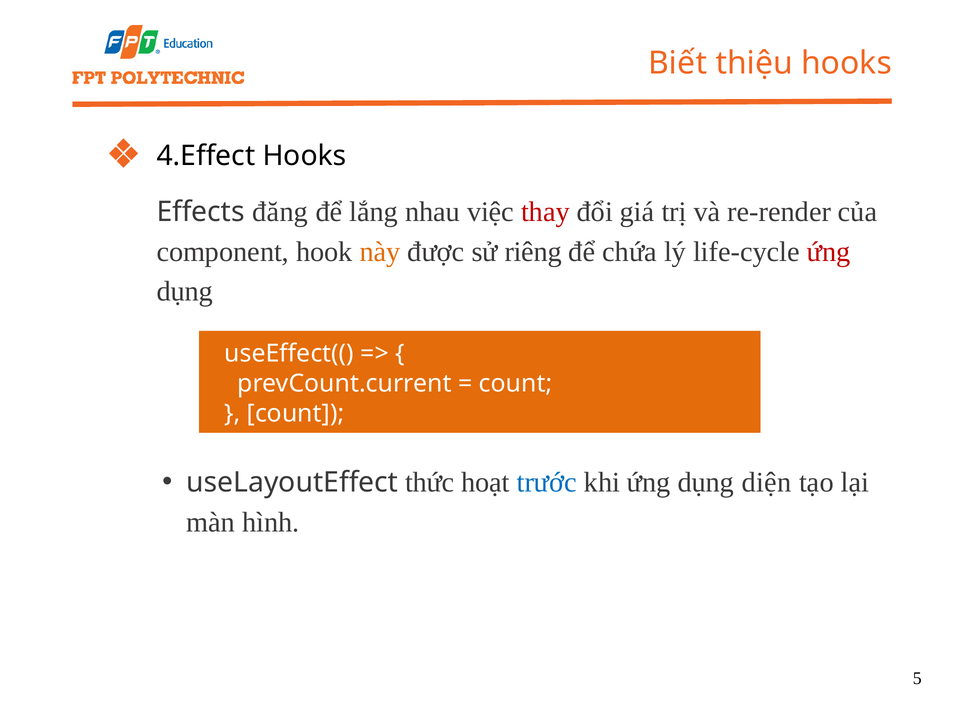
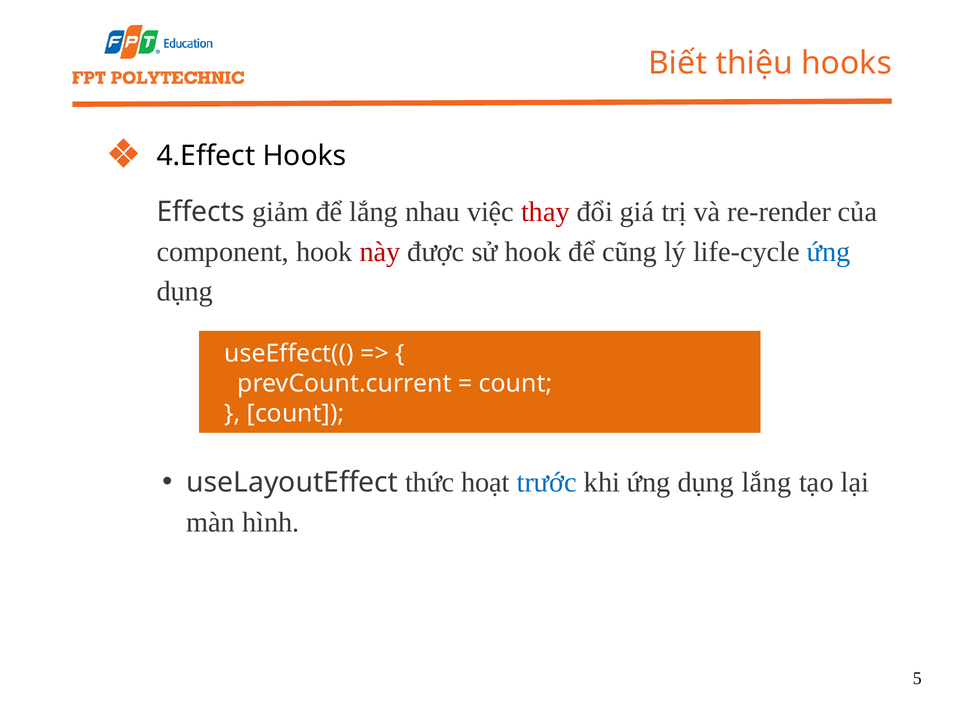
đăng: đăng -> giảm
này colour: orange -> red
sử riêng: riêng -> hook
chứa: chứa -> cũng
ứng at (829, 252) colour: red -> blue
dụng diện: diện -> lắng
